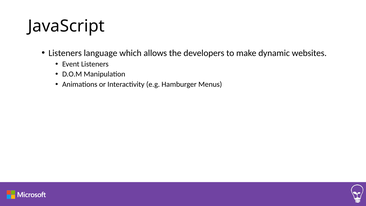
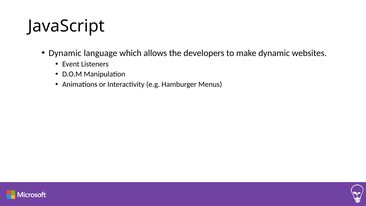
Listeners at (65, 53): Listeners -> Dynamic
